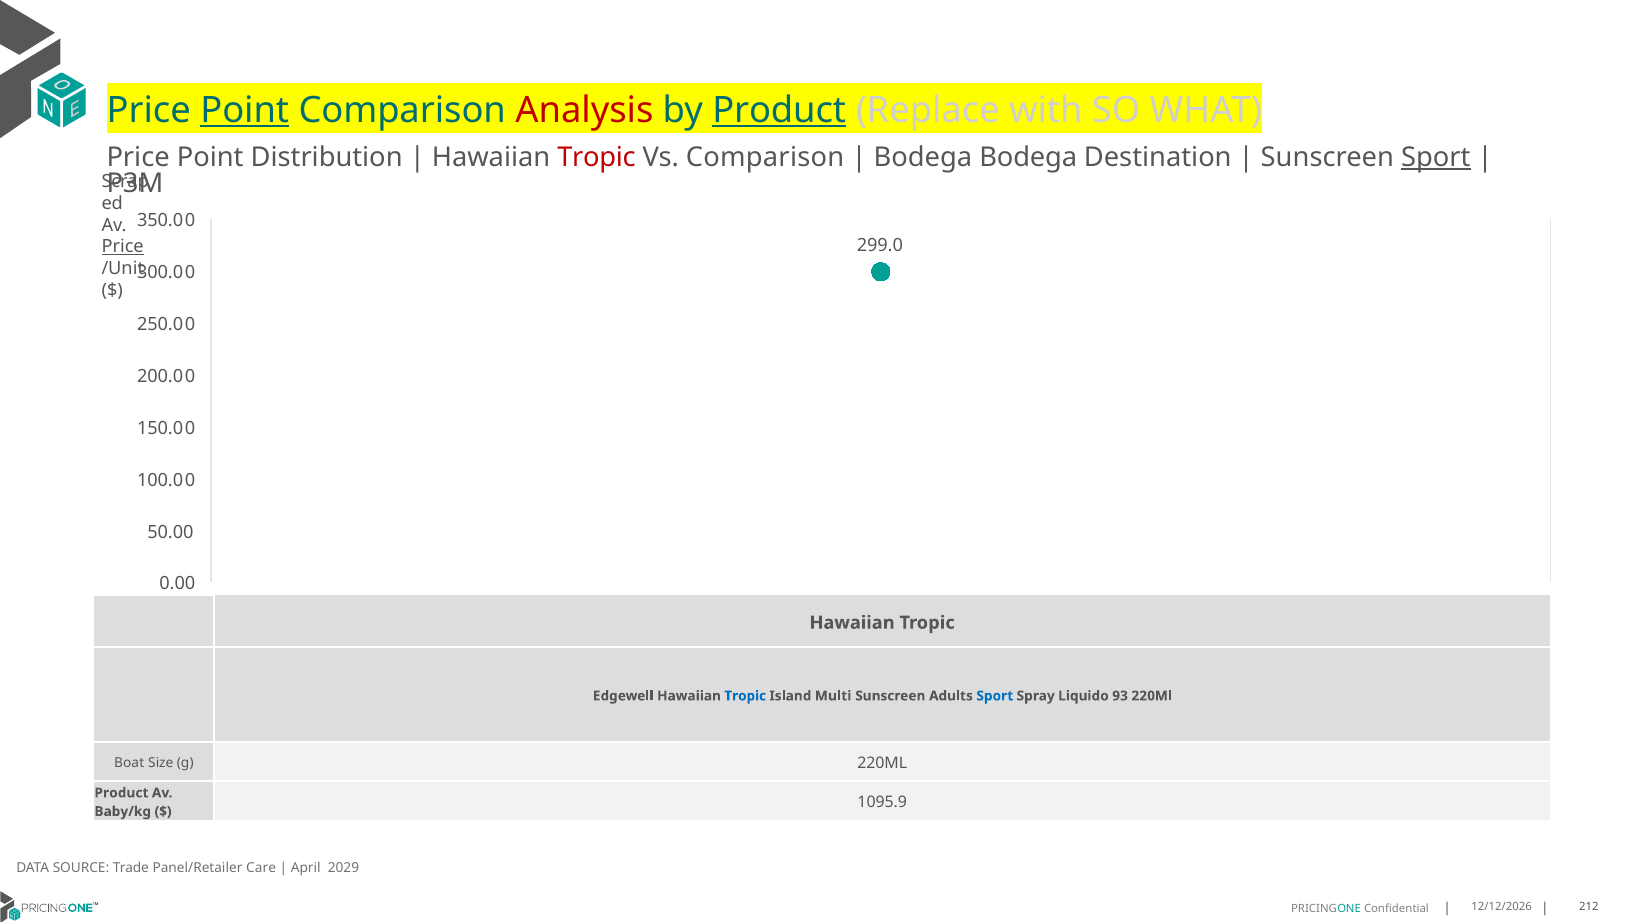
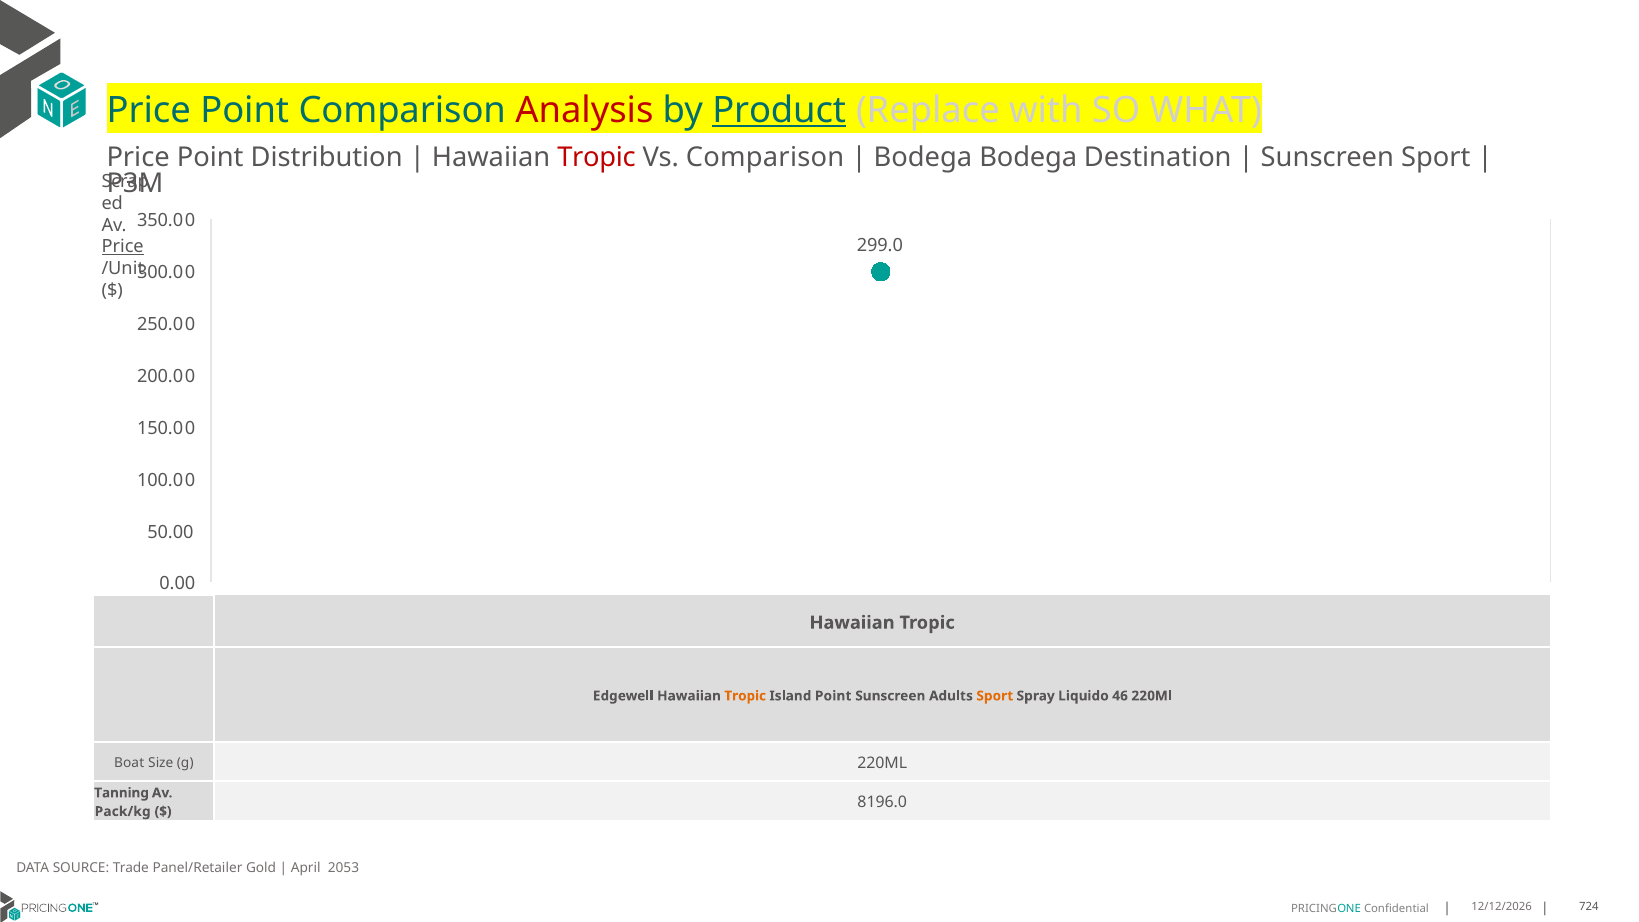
Point at (245, 110) underline: present -> none
Sport at (1436, 157) underline: present -> none
Tropic at (745, 696) colour: blue -> orange
Island Multi: Multi -> Point
Sport at (995, 696) colour: blue -> orange
93: 93 -> 46
Product at (121, 793): Product -> Tanning
1095.9: 1095.9 -> 8196.0
Baby/kg: Baby/kg -> Pack/kg
Care: Care -> Gold
2029: 2029 -> 2053
212: 212 -> 724
